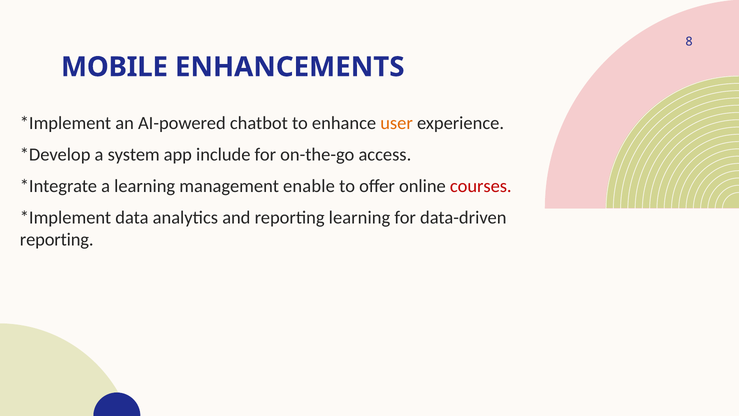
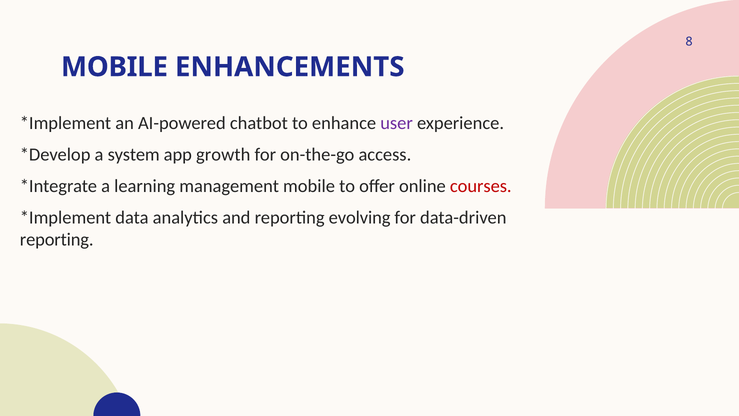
user colour: orange -> purple
include: include -> growth
management enable: enable -> mobile
reporting learning: learning -> evolving
